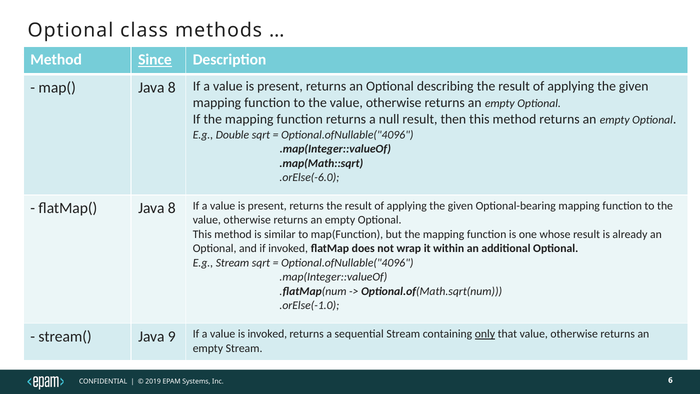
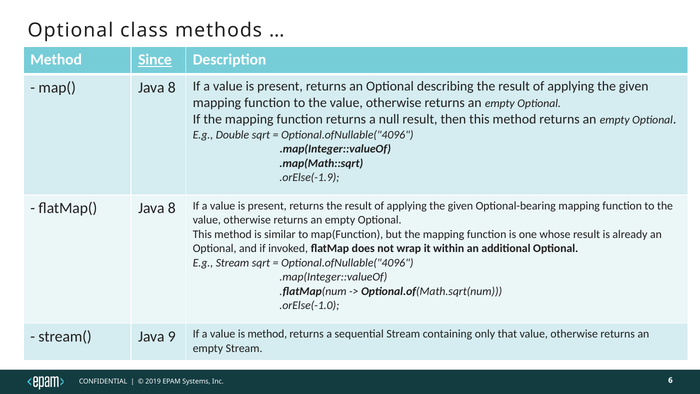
.orElse(-6.0: .orElse(-6.0 -> .orElse(-1.9
is invoked: invoked -> method
only underline: present -> none
